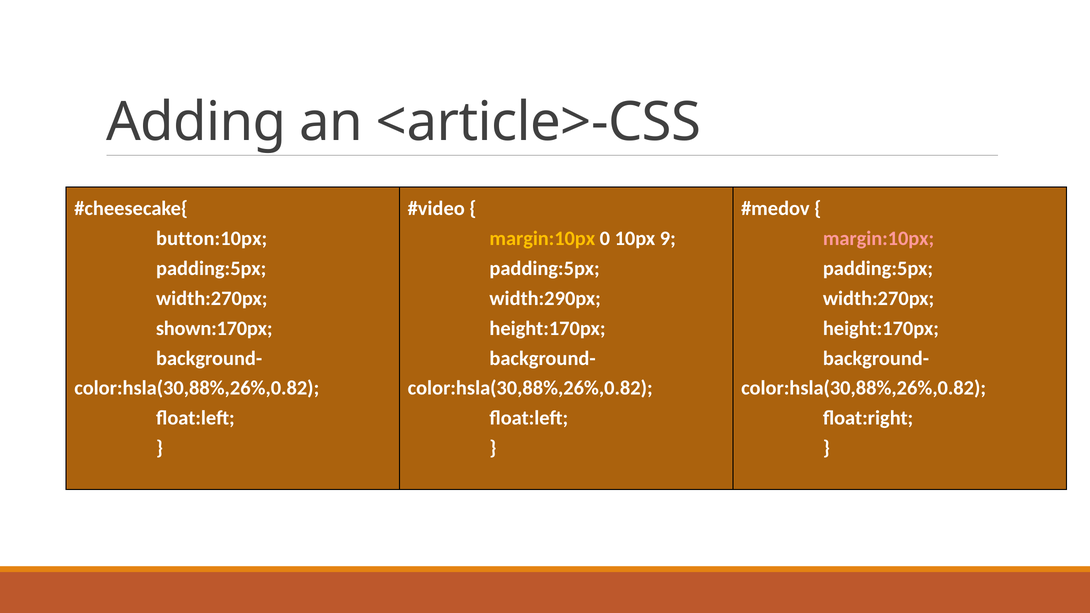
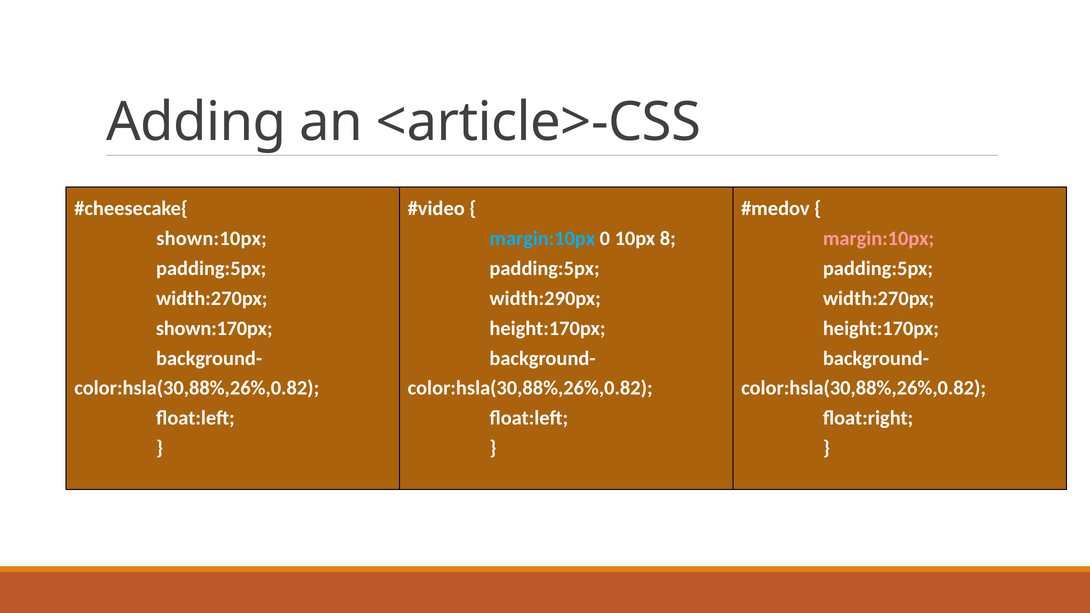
button:10px: button:10px -> shown:10px
margin:10px at (542, 239) colour: yellow -> light blue
9: 9 -> 8
